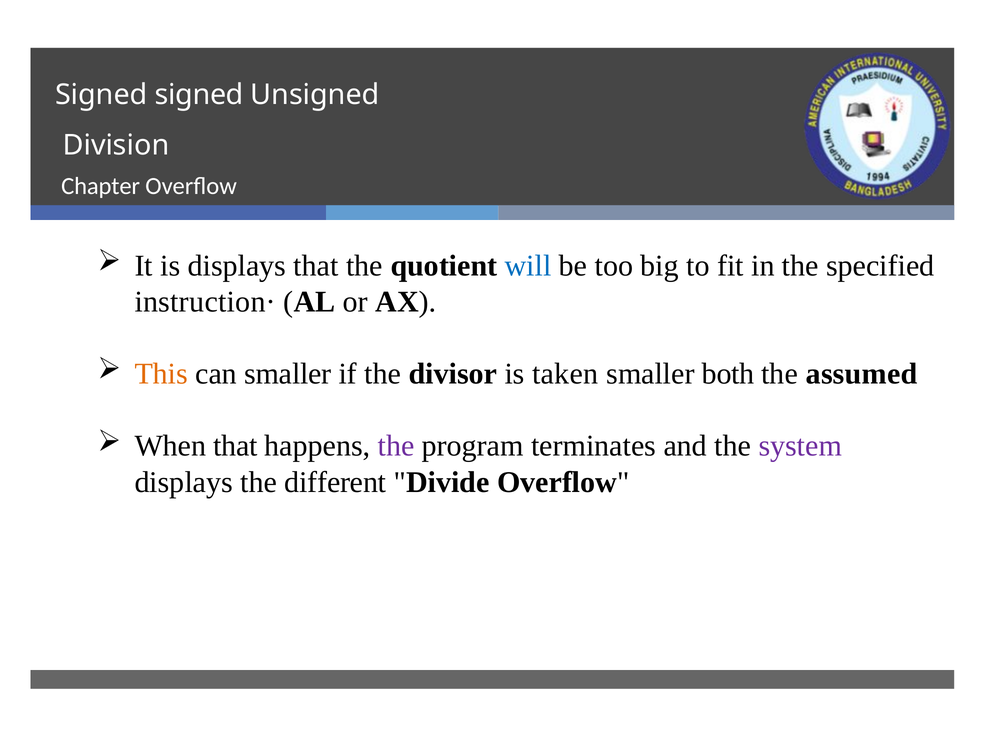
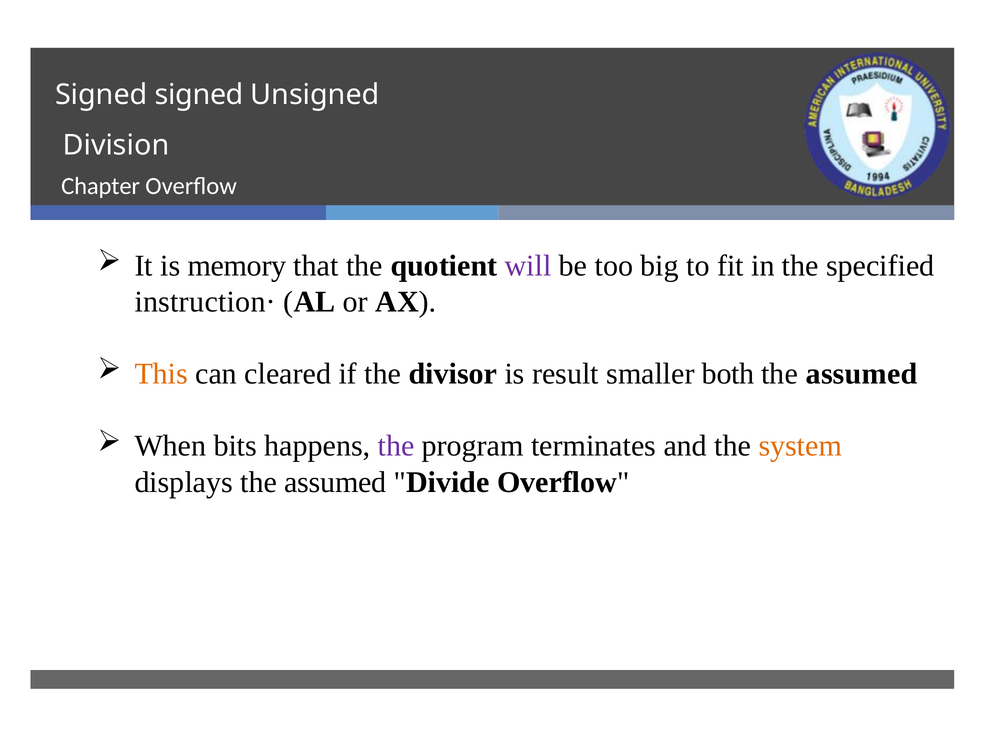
is displays: displays -> memory
will colour: blue -> purple
can smaller: smaller -> cleared
taken: taken -> result
When that: that -> bits
system colour: purple -> orange
displays the different: different -> assumed
